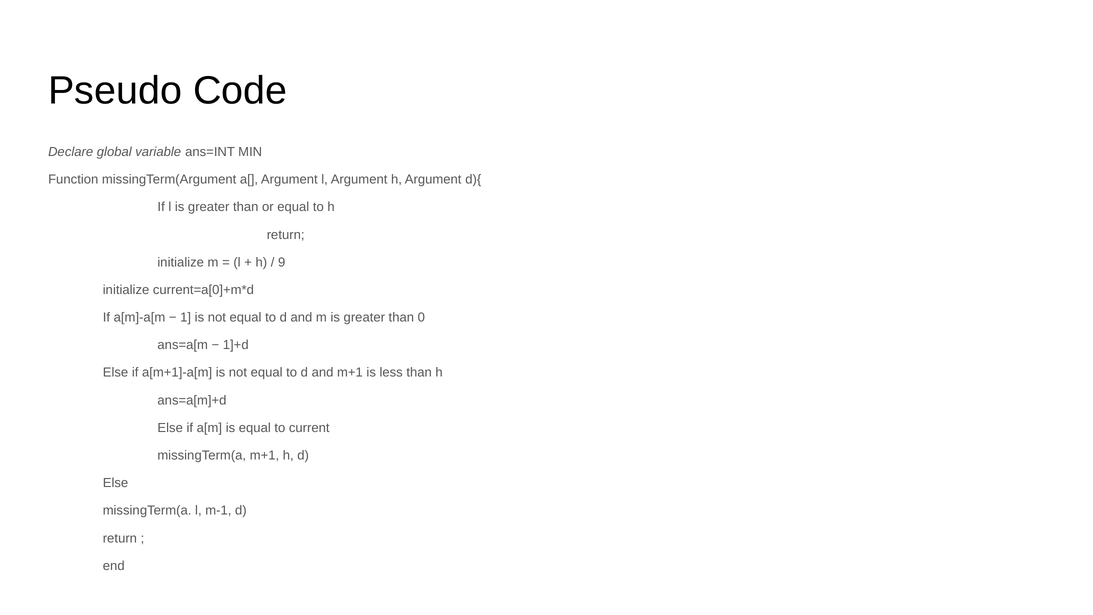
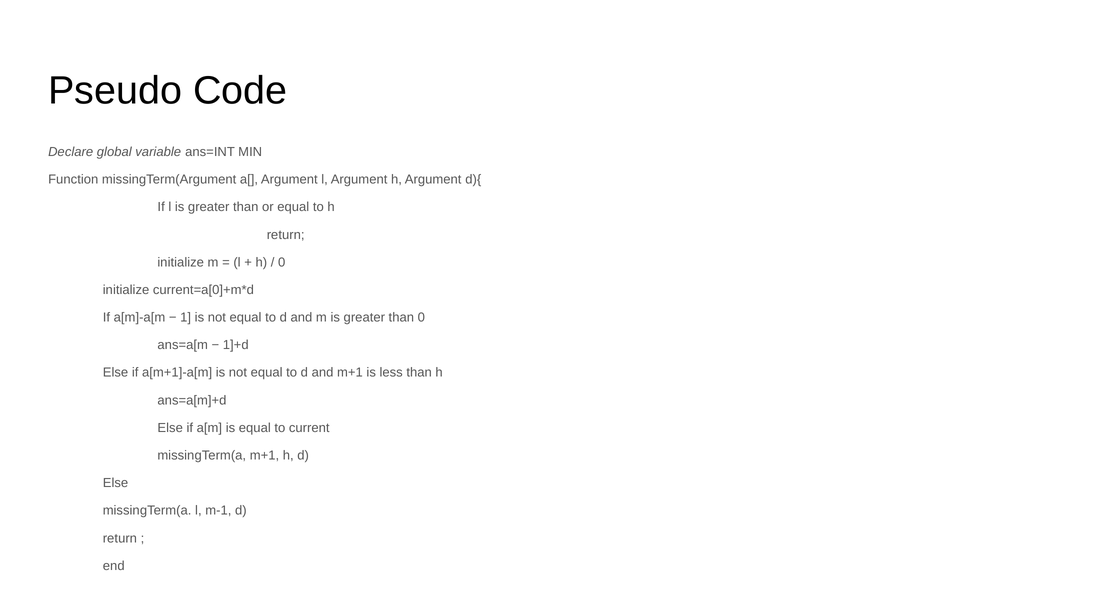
9 at (282, 262): 9 -> 0
